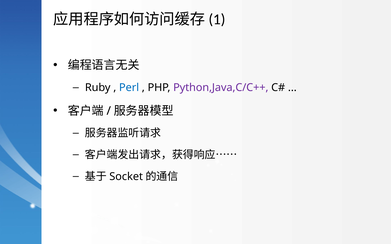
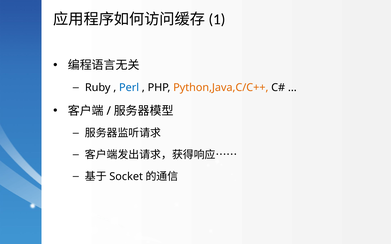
Python,Java,C/C++ colour: purple -> orange
